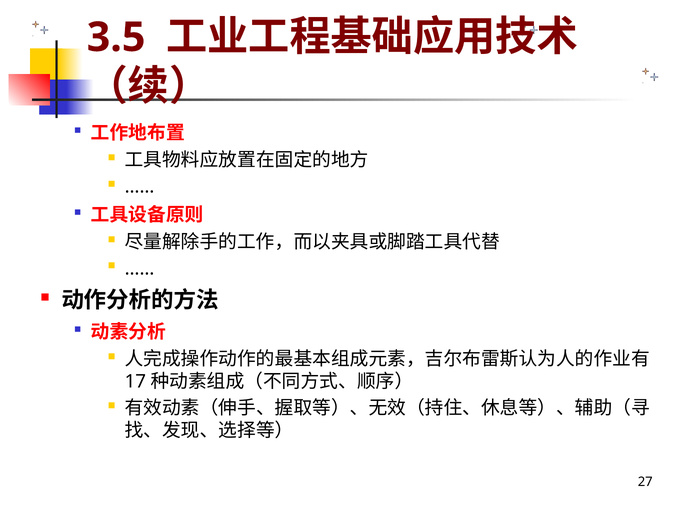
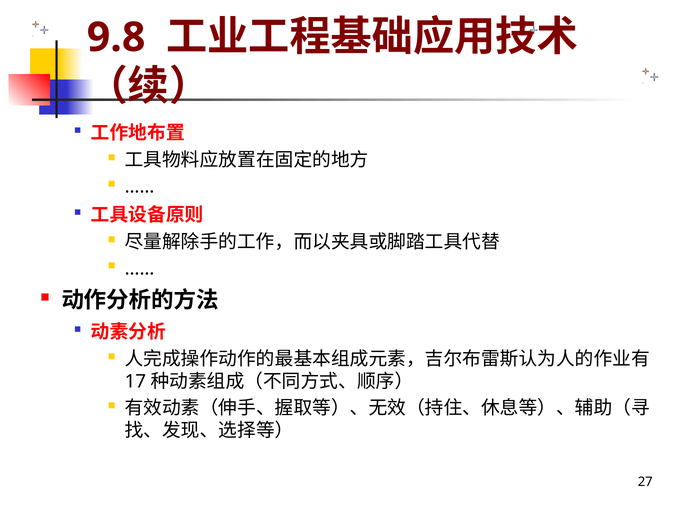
3.5: 3.5 -> 9.8
